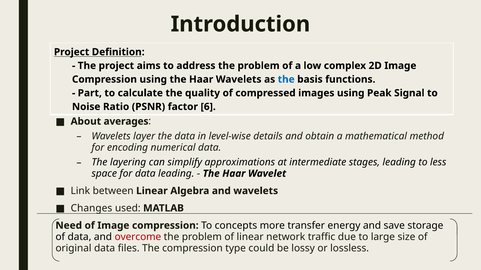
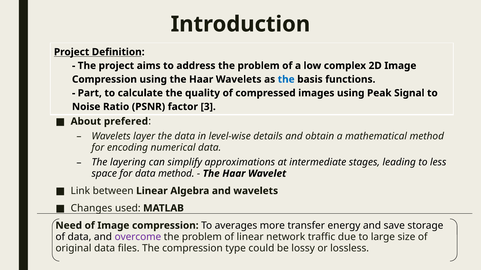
6: 6 -> 3
averages: averages -> prefered
data leading: leading -> method
concepts: concepts -> averages
overcome colour: red -> purple
